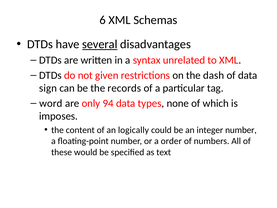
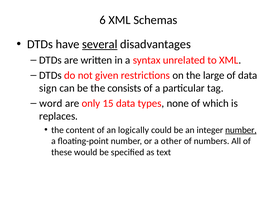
dash: dash -> large
records: records -> consists
94: 94 -> 15
imposes: imposes -> replaces
number at (241, 130) underline: none -> present
order: order -> other
